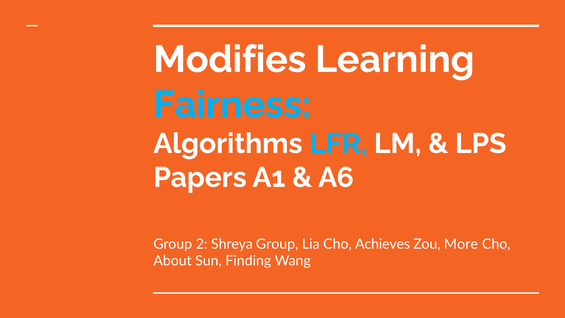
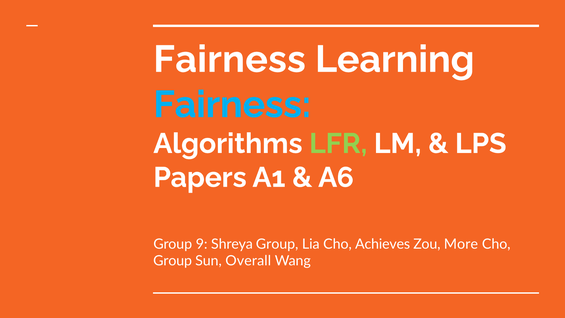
Modifies at (230, 59): Modifies -> Fairness
LFR colour: light blue -> light green
2: 2 -> 9
About at (173, 261): About -> Group
Finding: Finding -> Overall
